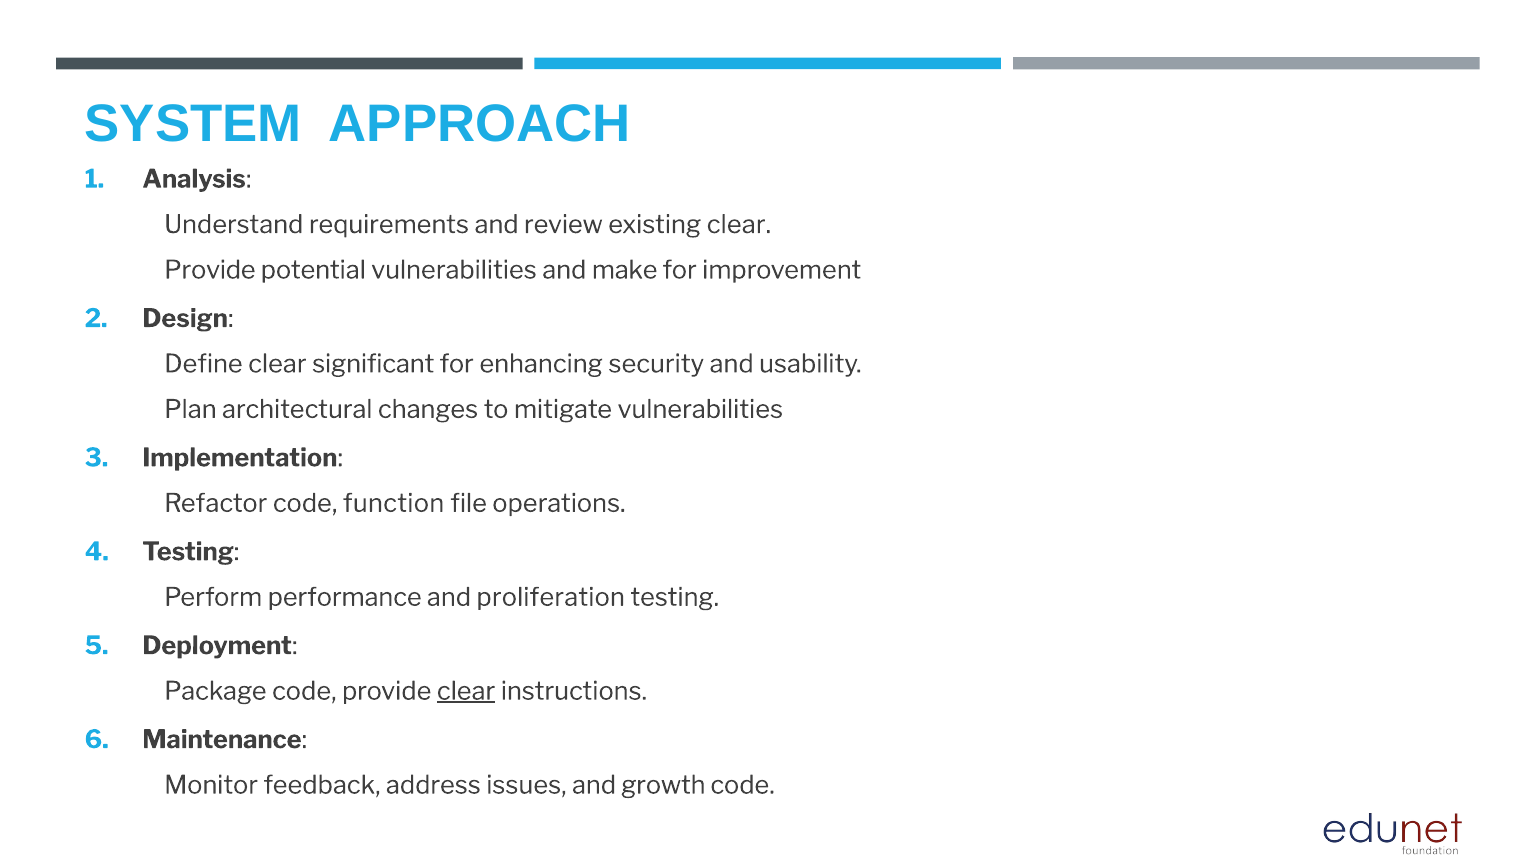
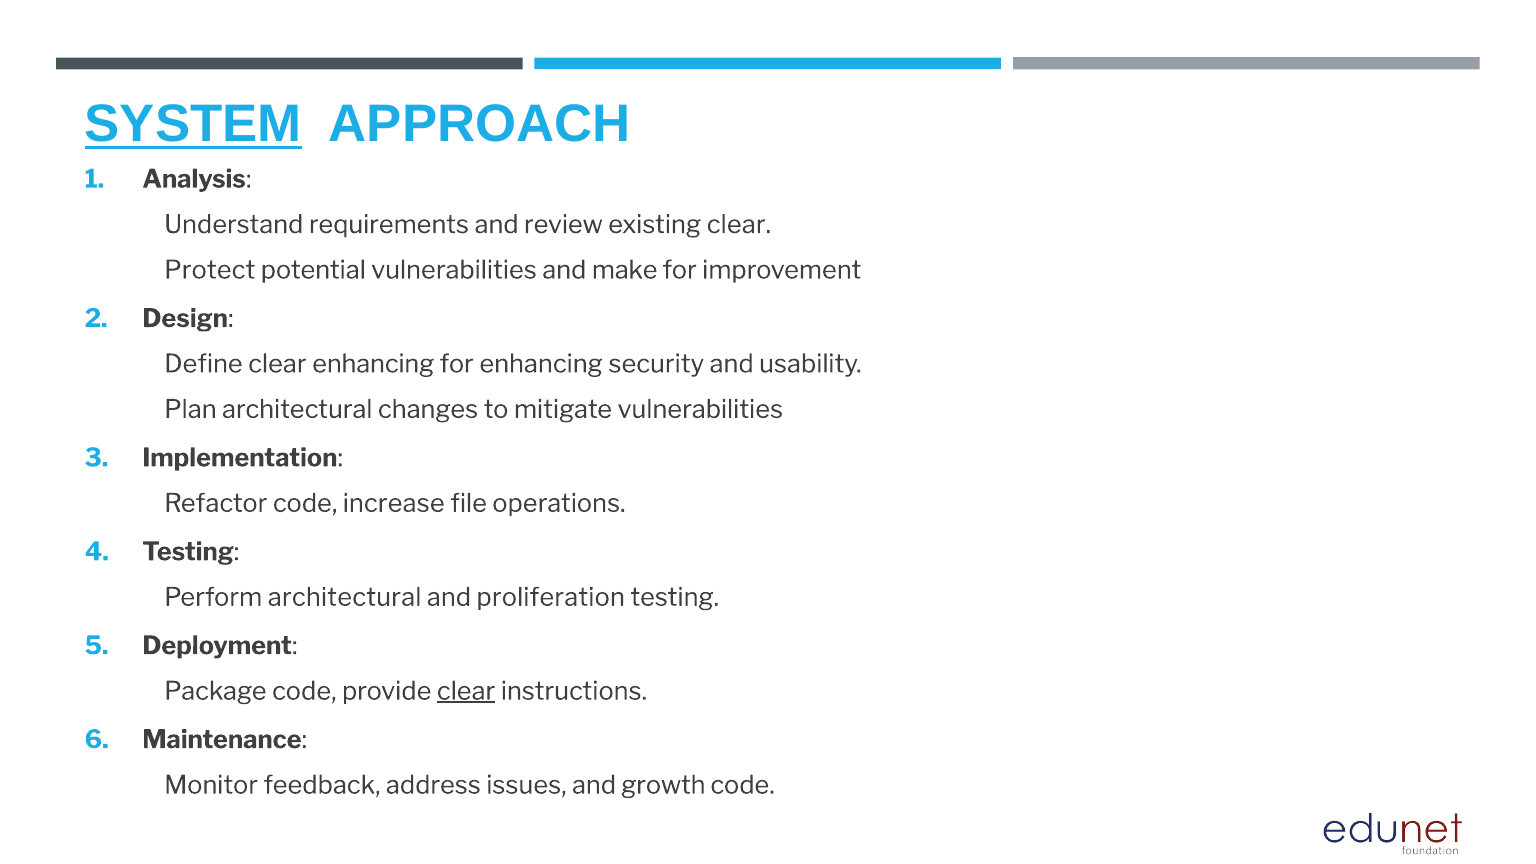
SYSTEM underline: none -> present
Provide at (210, 270): Provide -> Protect
clear significant: significant -> enhancing
function: function -> increase
Perform performance: performance -> architectural
